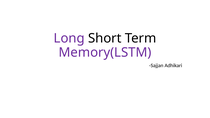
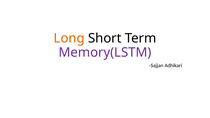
Long colour: purple -> orange
